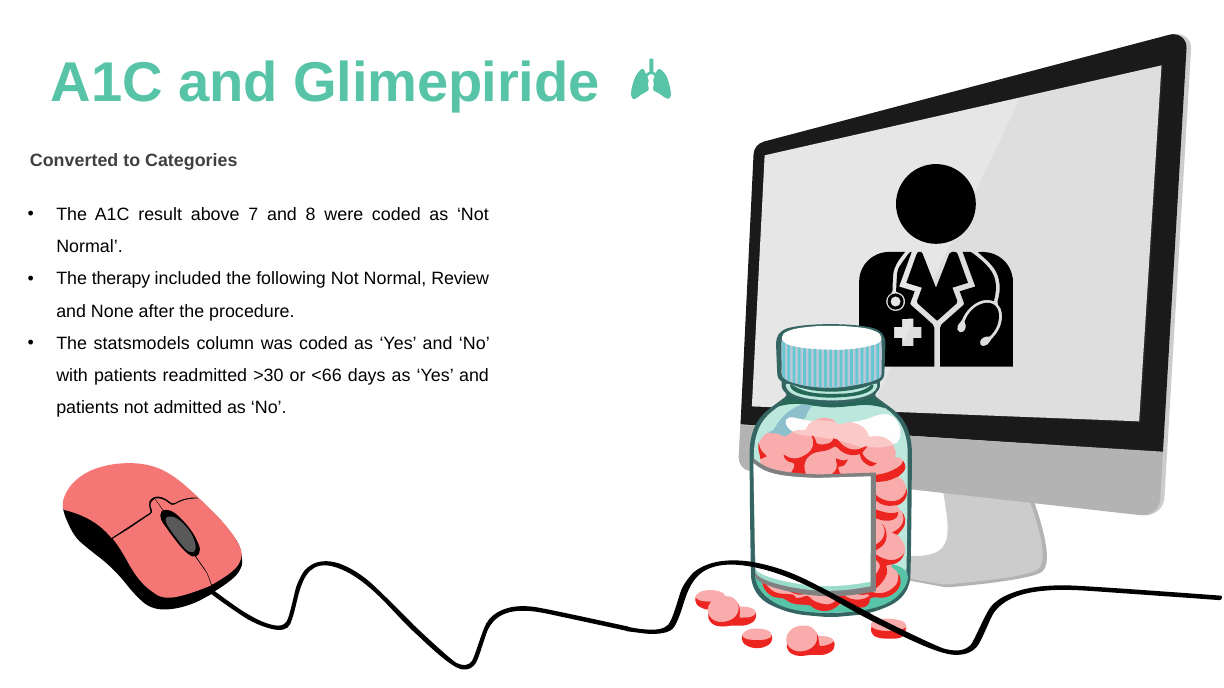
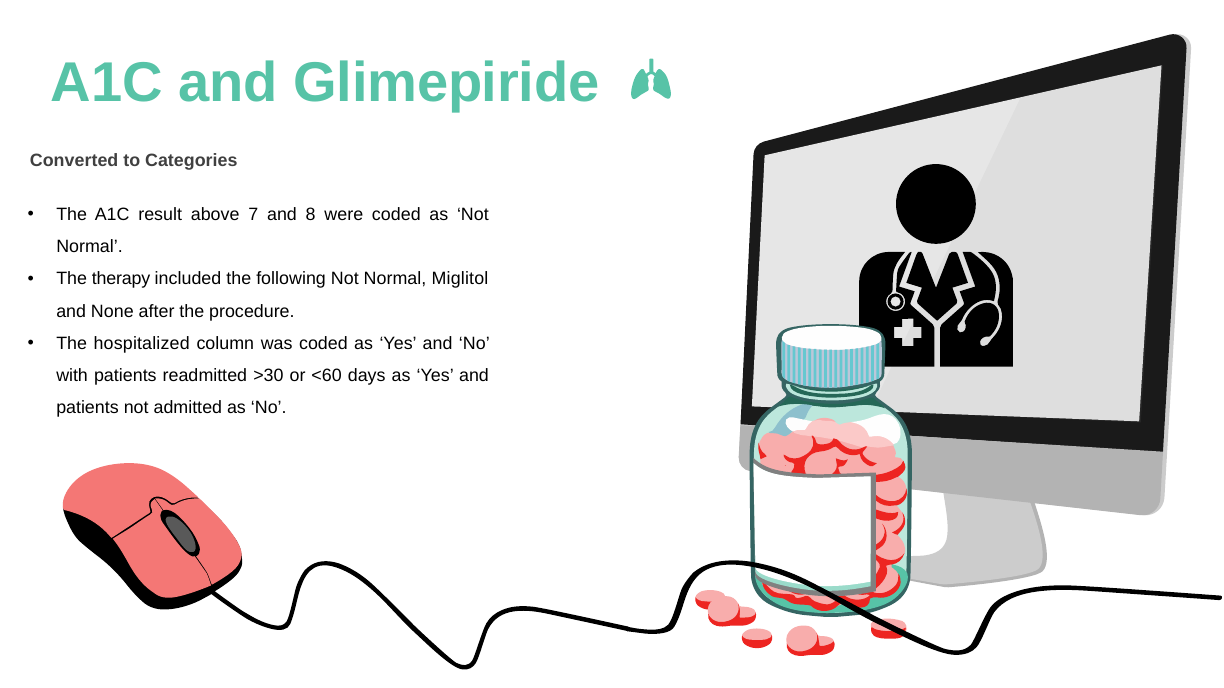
Review: Review -> Miglitol
statsmodels: statsmodels -> hospitalized
<66: <66 -> <60
